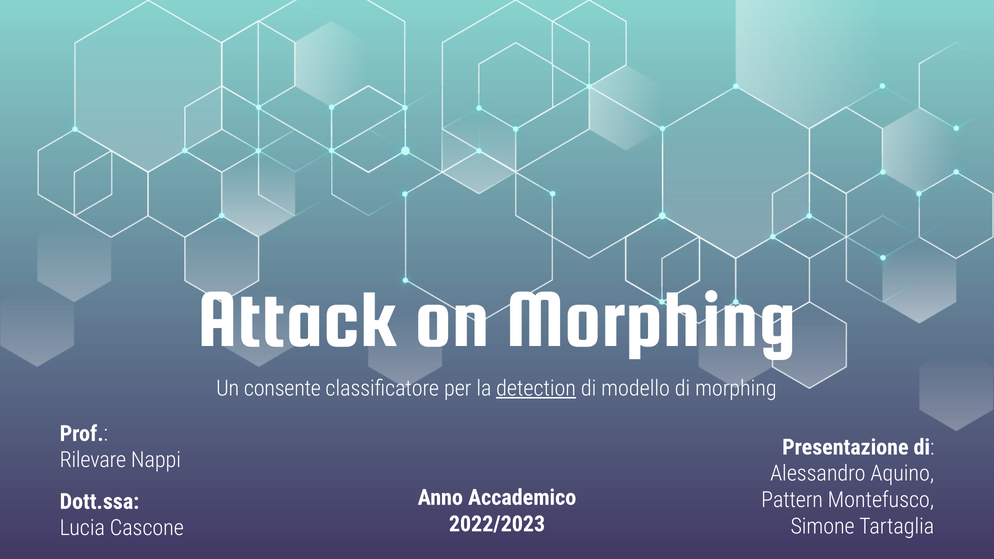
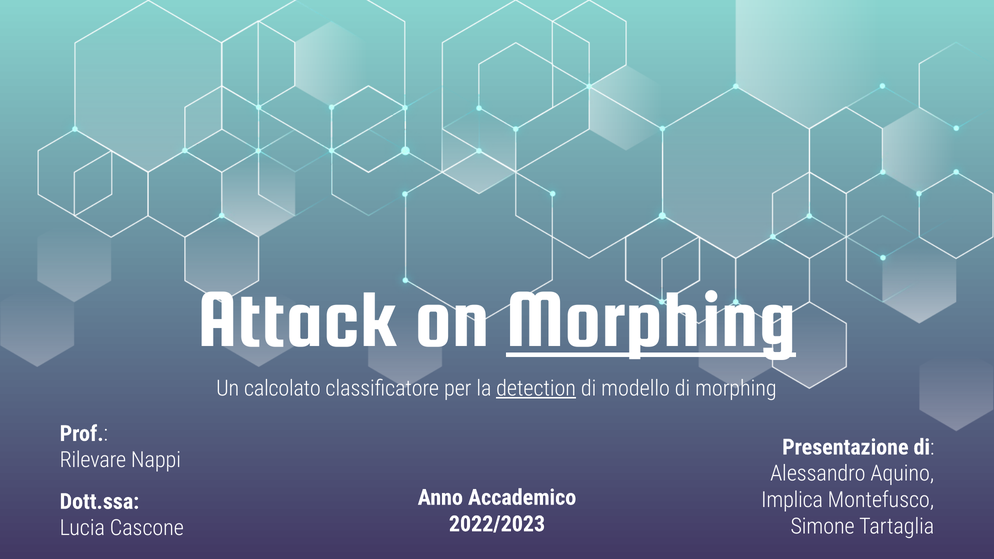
Morphing at (651, 319) underline: none -> present
consente: consente -> calcolato
Pattern: Pattern -> Implica
